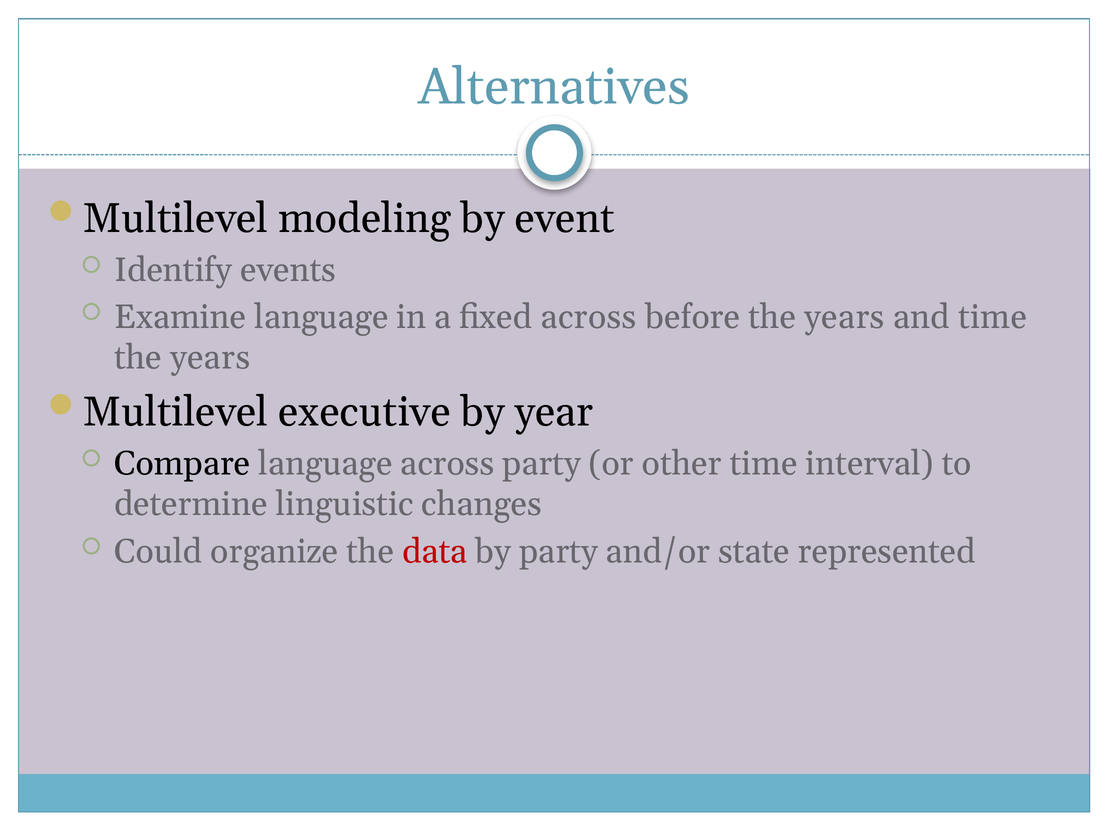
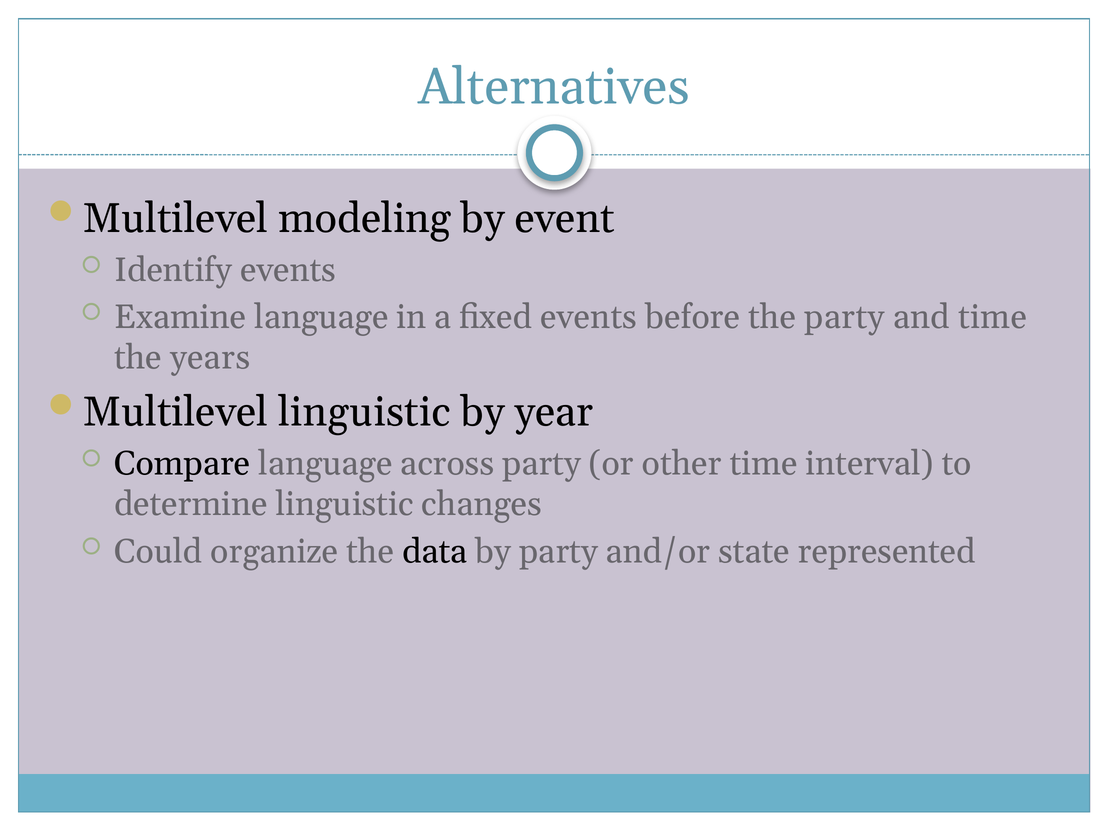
fixed across: across -> events
before the years: years -> party
Multilevel executive: executive -> linguistic
data colour: red -> black
